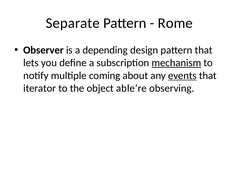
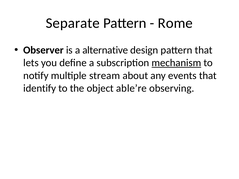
depending: depending -> alternative
coming: coming -> stream
events underline: present -> none
iterator: iterator -> identify
